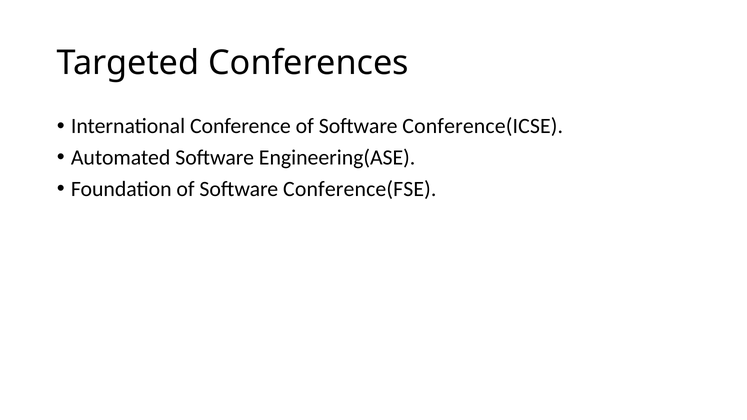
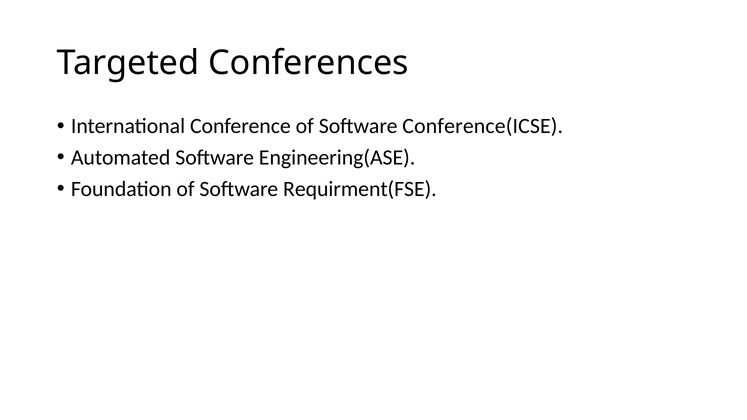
Conference(FSE: Conference(FSE -> Requirment(FSE
